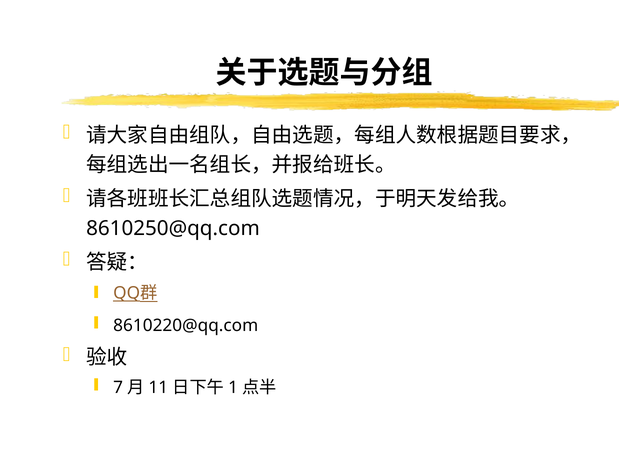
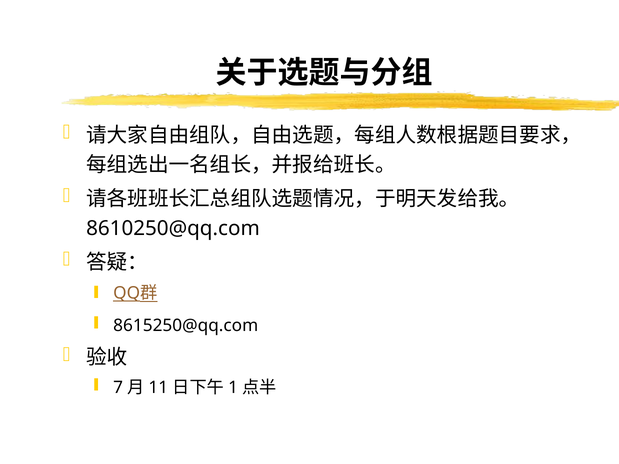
8610220@qq.com: 8610220@qq.com -> 8615250@qq.com
